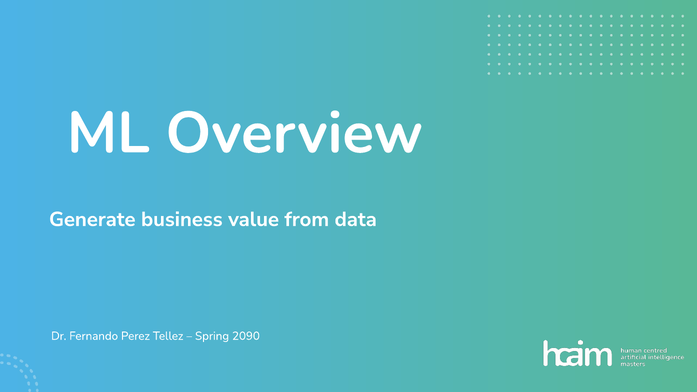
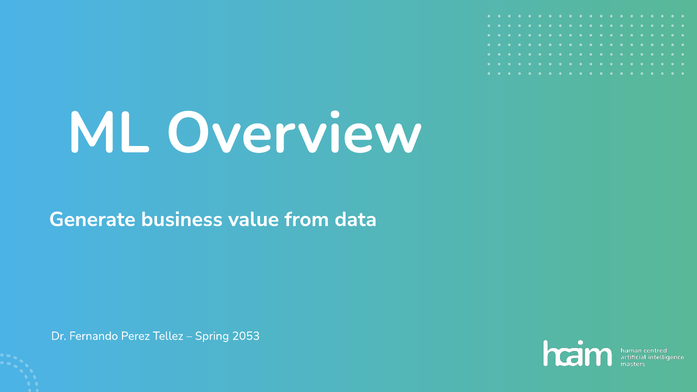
2090: 2090 -> 2053
